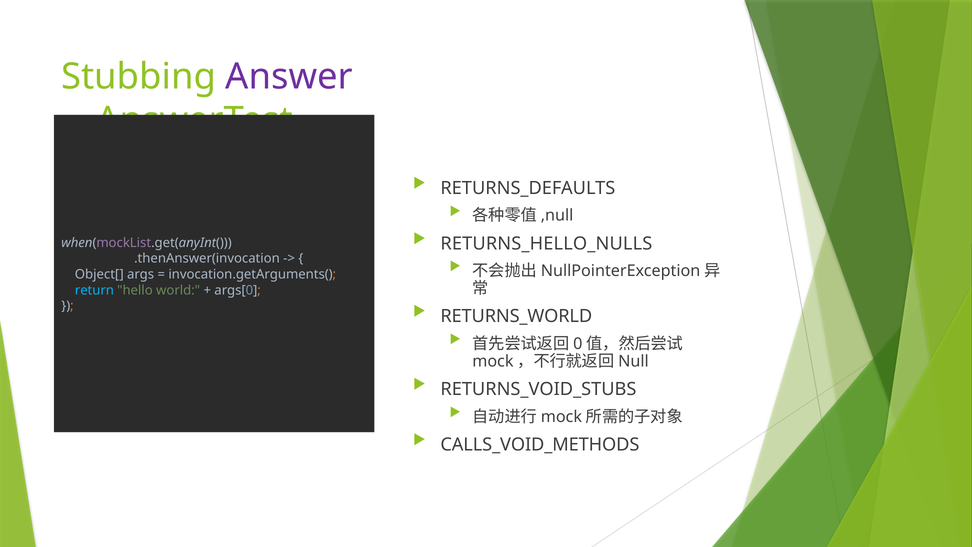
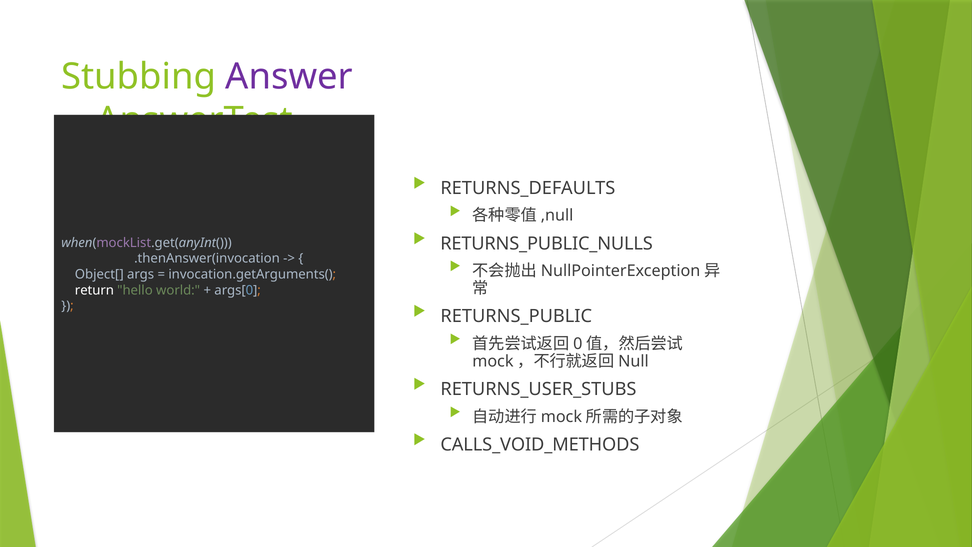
RETURNS_HELLO_NULLS: RETURNS_HELLO_NULLS -> RETURNS_PUBLIC_NULLS
return colour: light blue -> white
RETURNS_WORLD: RETURNS_WORLD -> RETURNS_PUBLIC
RETURNS_VOID_STUBS: RETURNS_VOID_STUBS -> RETURNS_USER_STUBS
